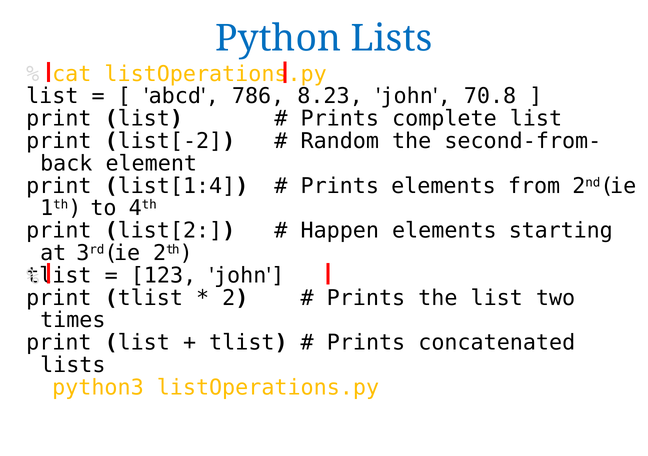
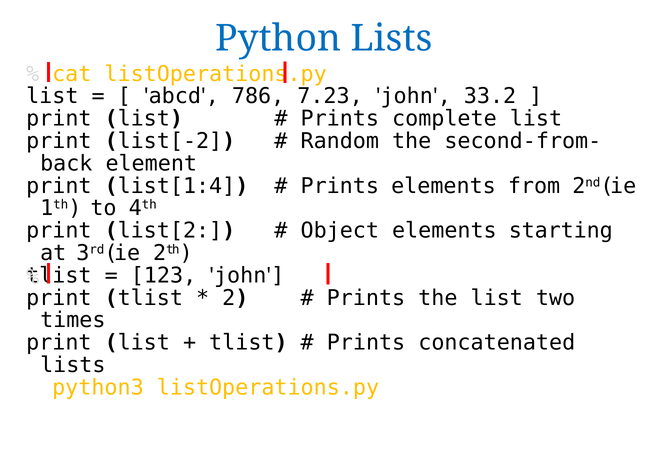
8.23: 8.23 -> 7.23
70.8: 70.8 -> 33.2
Happen: Happen -> Object
